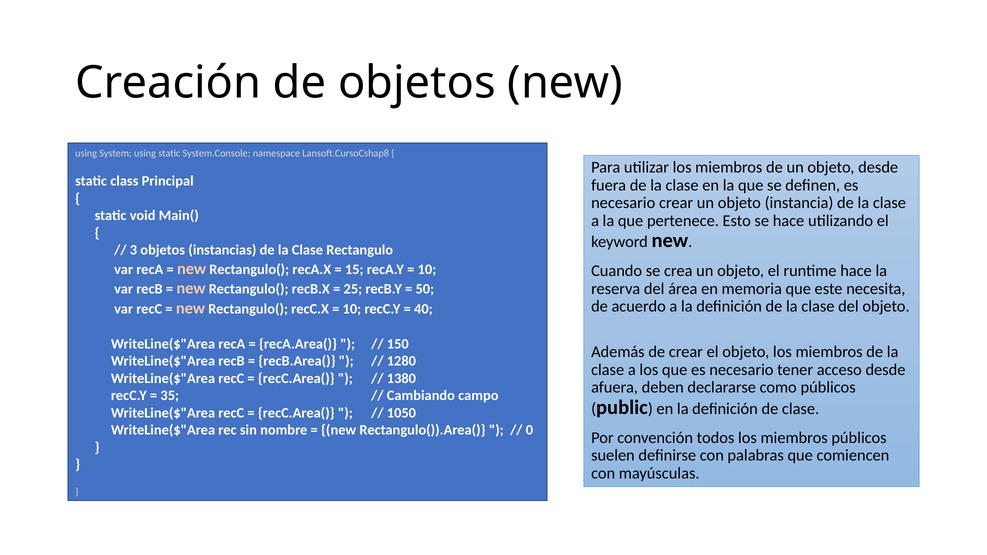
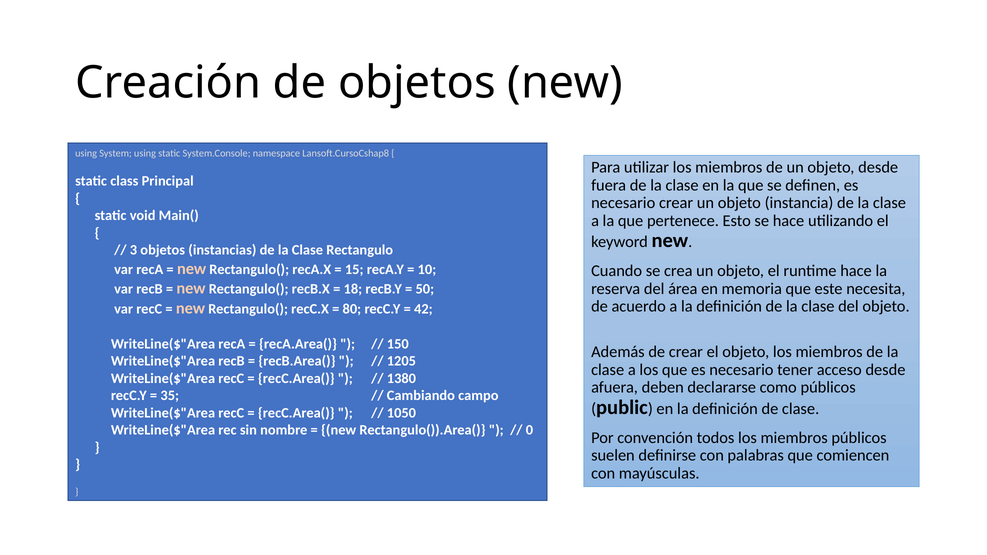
25: 25 -> 18
10 at (352, 309): 10 -> 80
40: 40 -> 42
1280: 1280 -> 1205
